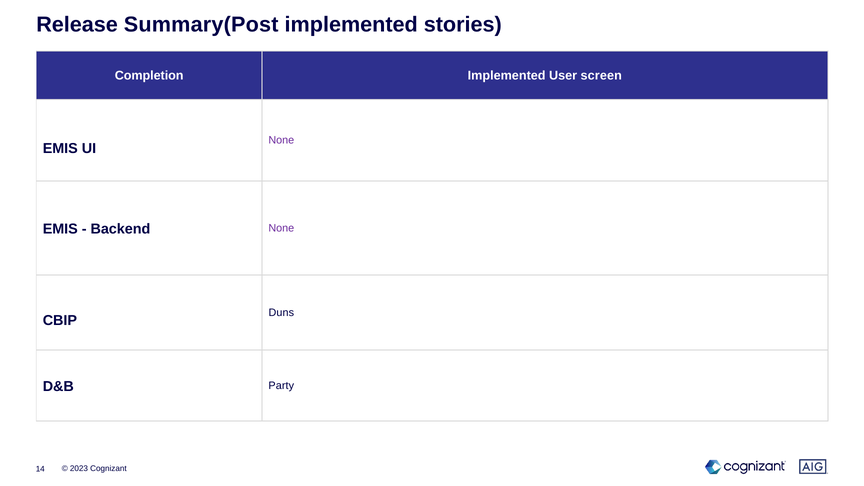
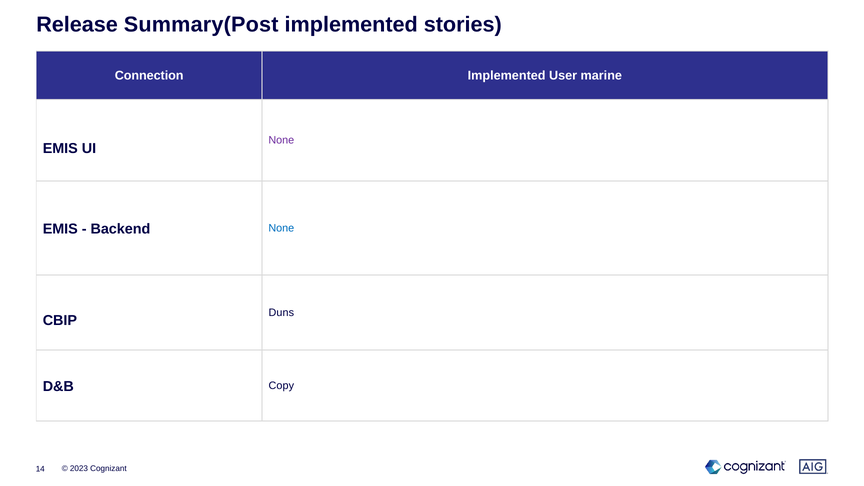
Completion: Completion -> Connection
screen: screen -> marine
None at (281, 228) colour: purple -> blue
Party: Party -> Copy
